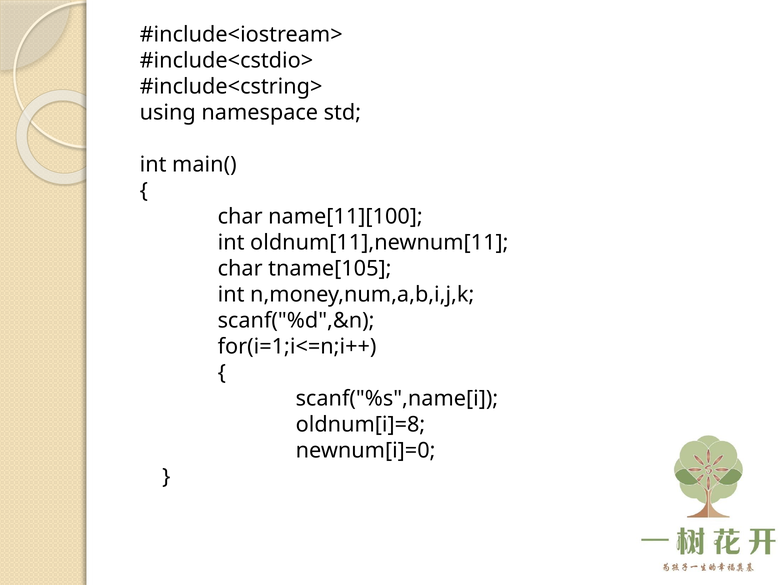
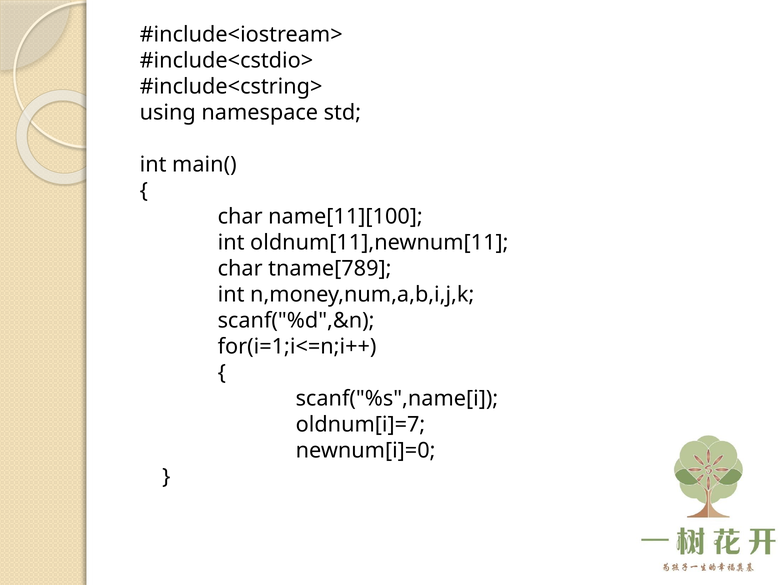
tname[105: tname[105 -> tname[789
oldnum[i]=8: oldnum[i]=8 -> oldnum[i]=7
